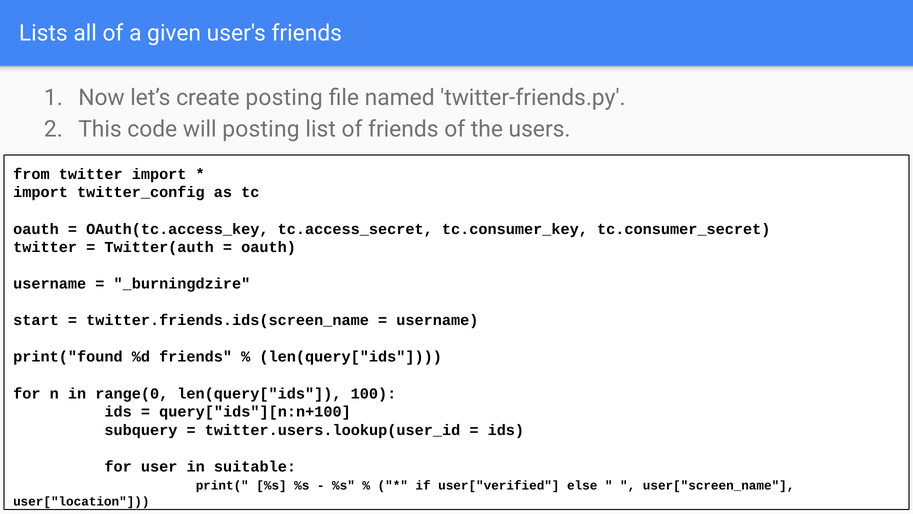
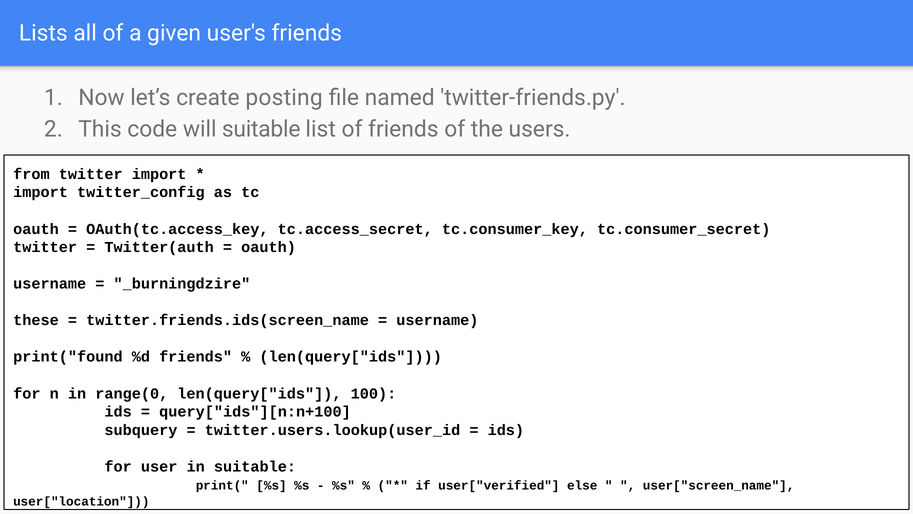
will posting: posting -> suitable
start: start -> these
